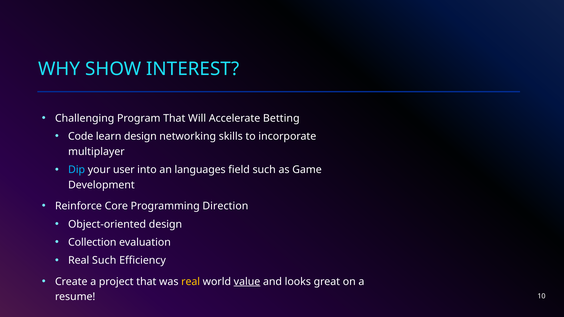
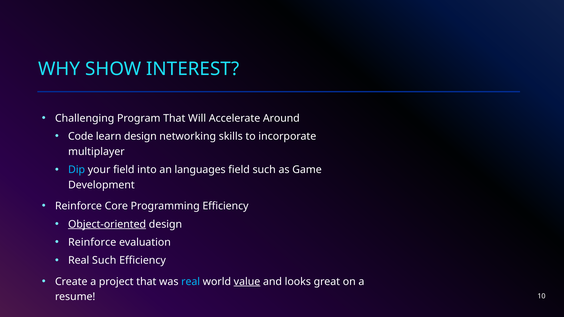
Betting: Betting -> Around
your user: user -> field
Programming Direction: Direction -> Efficiency
Object-oriented underline: none -> present
Collection at (92, 243): Collection -> Reinforce
real at (191, 282) colour: yellow -> light blue
